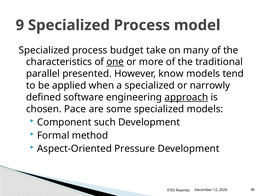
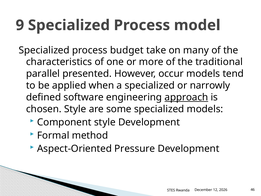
one underline: present -> none
know: know -> occur
chosen Pace: Pace -> Style
Component such: such -> style
